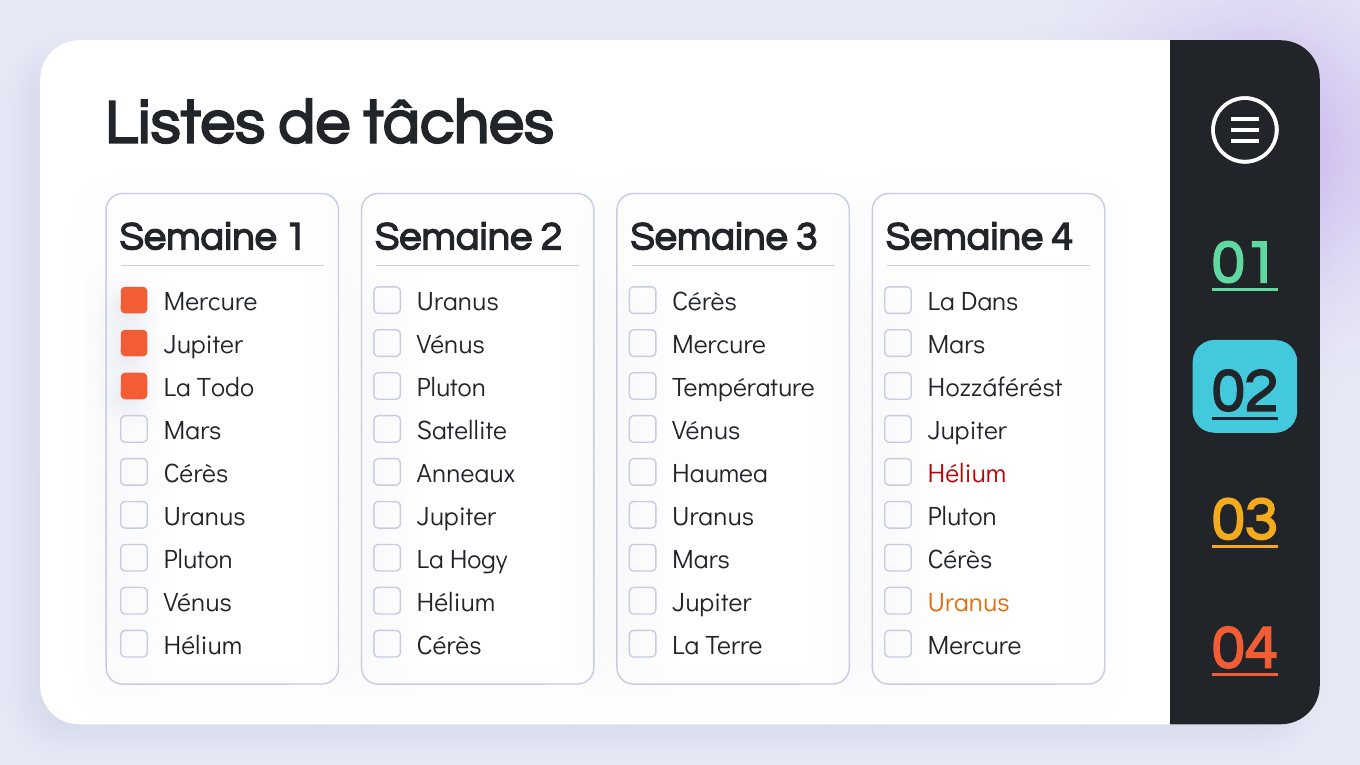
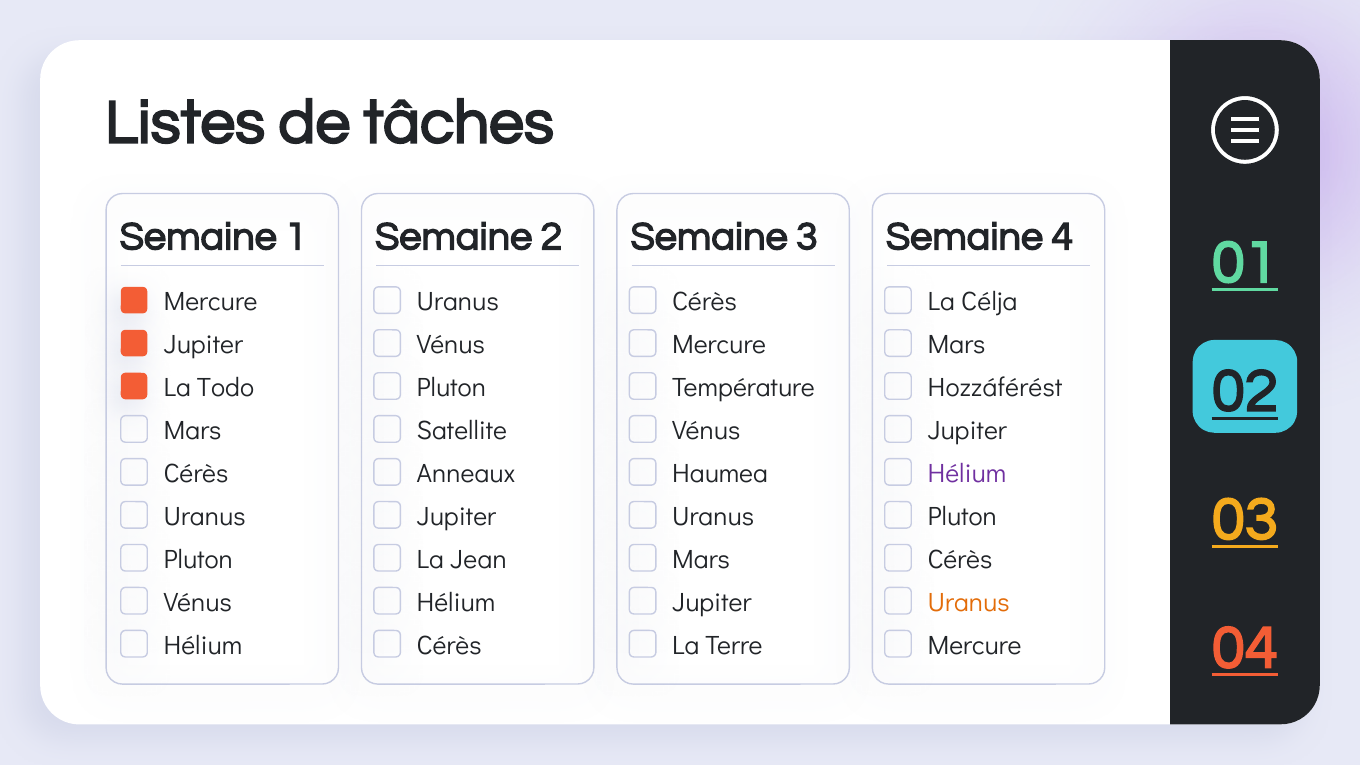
Dans: Dans -> Célja
Hélium at (967, 474) colour: red -> purple
Hogy: Hogy -> Jean
